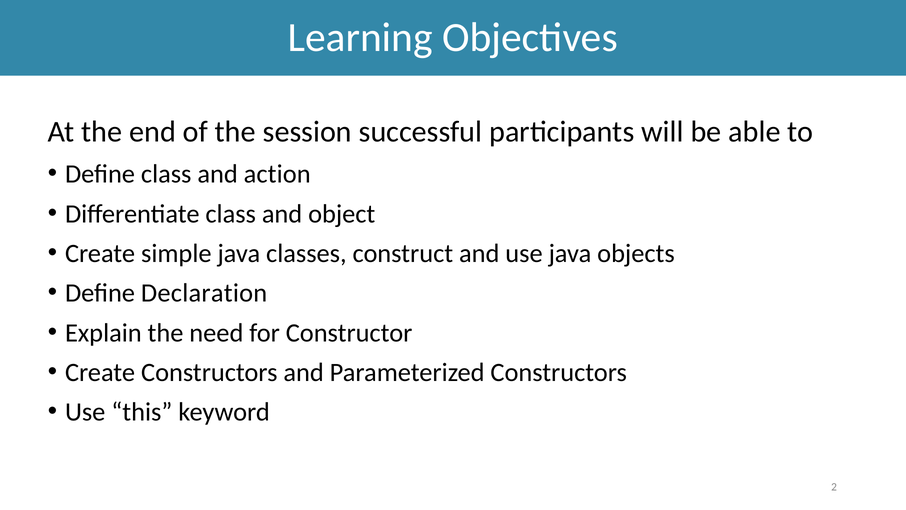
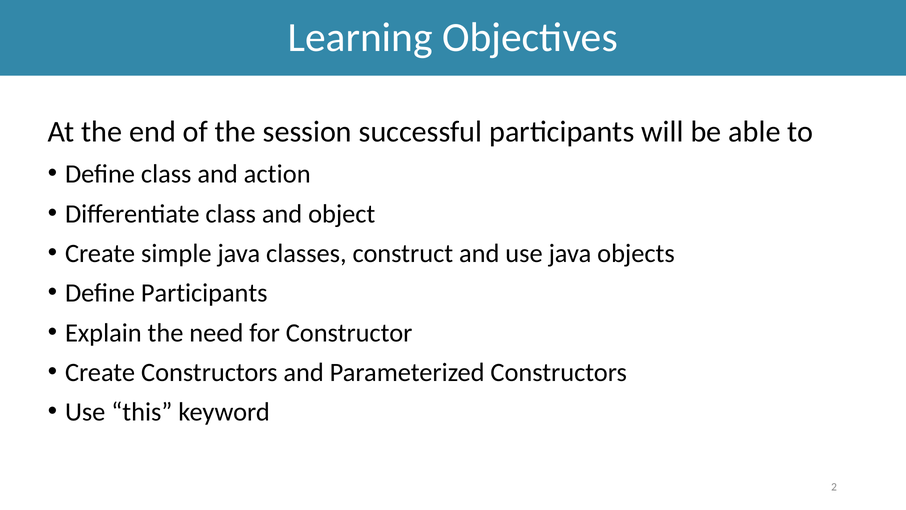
Define Declaration: Declaration -> Participants
